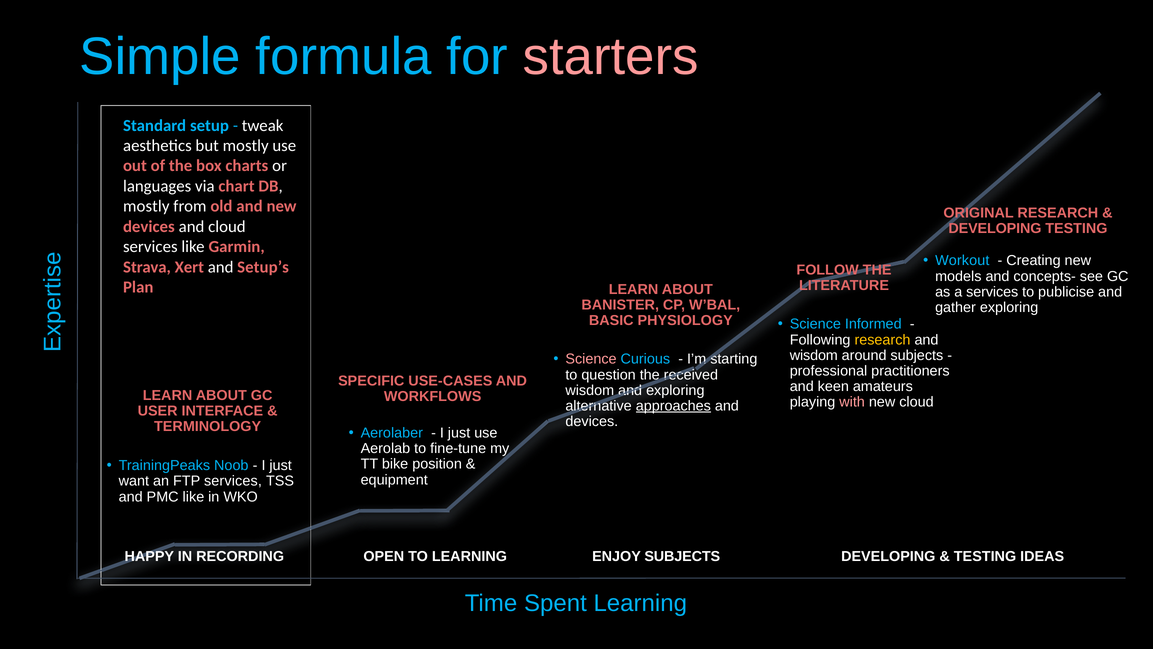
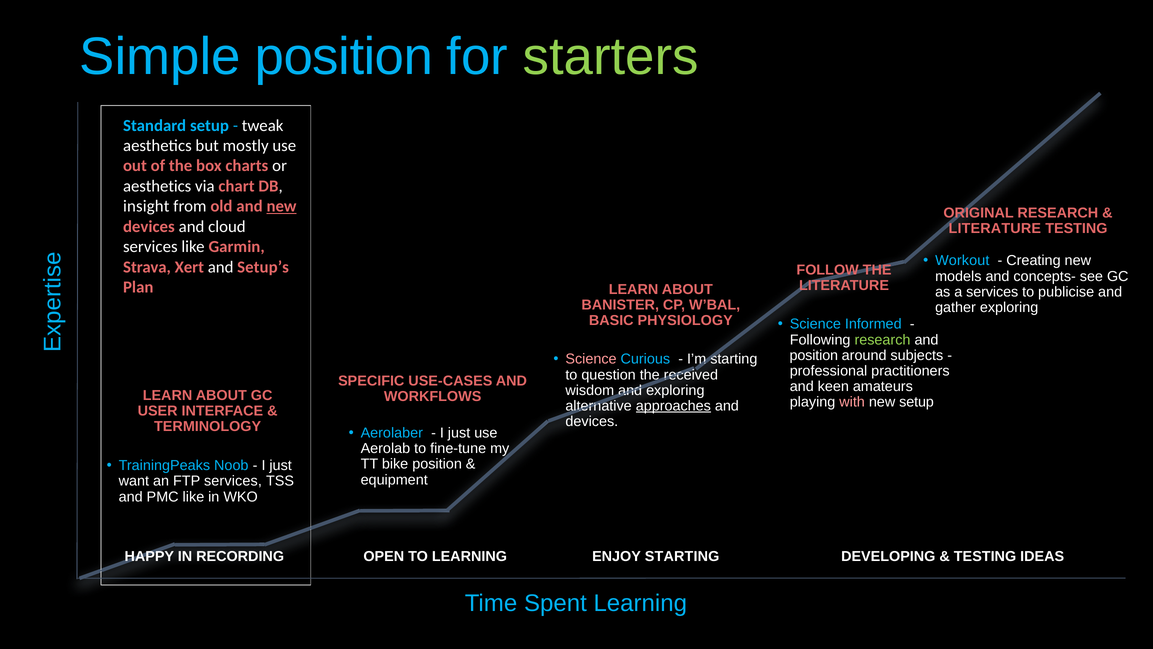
Simple formula: formula -> position
starters colour: pink -> light green
languages at (157, 186): languages -> aesthetics
mostly at (146, 206): mostly -> insight
new at (282, 206) underline: none -> present
DEVELOPING at (995, 228): DEVELOPING -> LITERATURE
research at (883, 340) colour: yellow -> light green
wisdom at (814, 355): wisdom -> position
new cloud: cloud -> setup
ENJOY SUBJECTS: SUBJECTS -> STARTING
